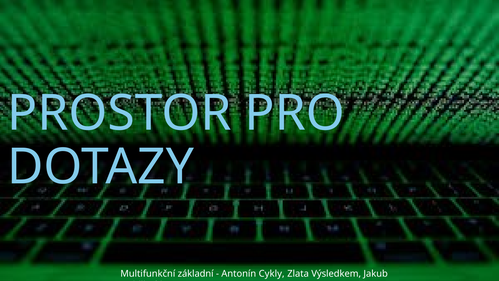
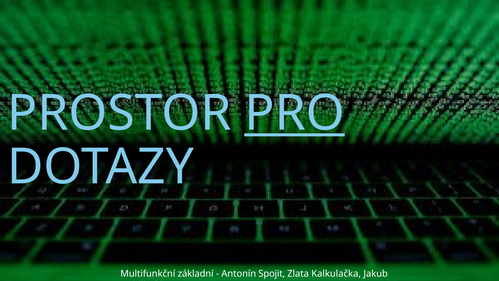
PRO underline: none -> present
Cykly: Cykly -> Spojit
Výsledkem: Výsledkem -> Kalkulačka
